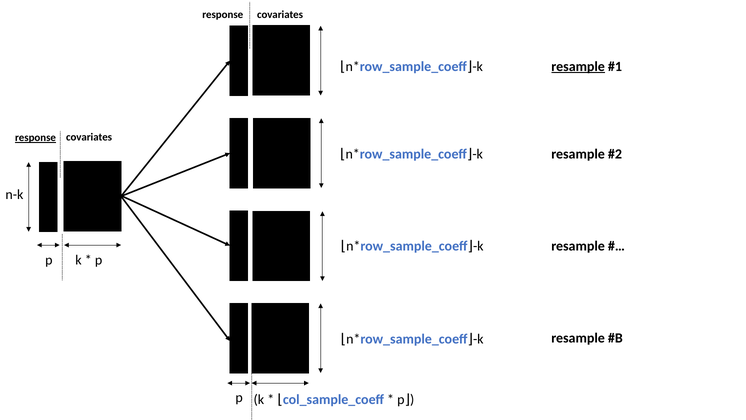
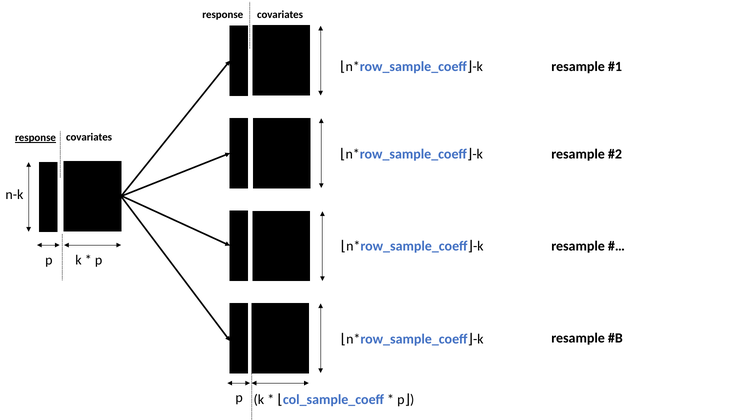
resample at (578, 67) underline: present -> none
